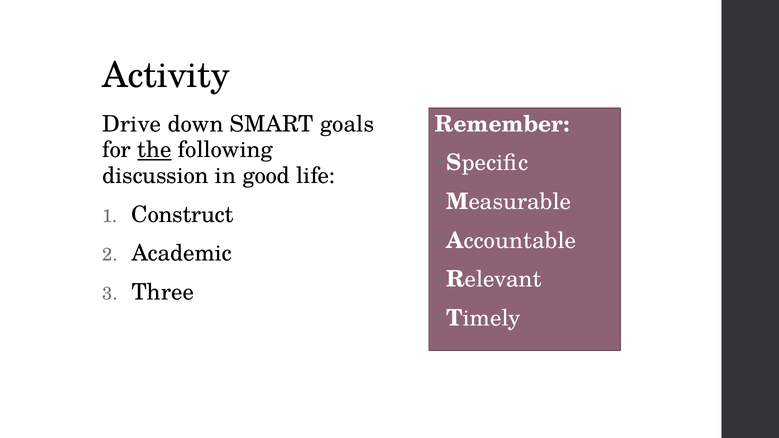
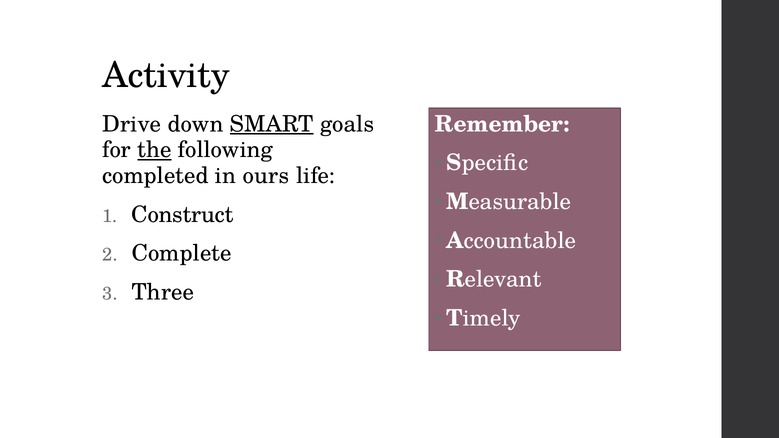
SMART underline: none -> present
discussion: discussion -> completed
good: good -> ours
Academic: Academic -> Complete
